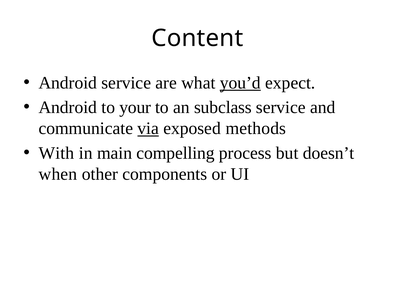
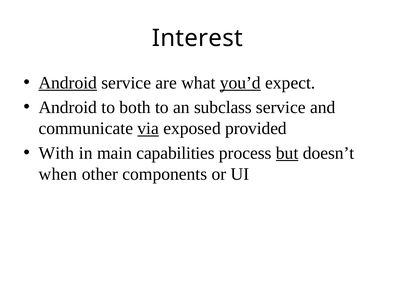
Content: Content -> Interest
Android at (68, 83) underline: none -> present
your: your -> both
methods: methods -> provided
compelling: compelling -> capabilities
but underline: none -> present
